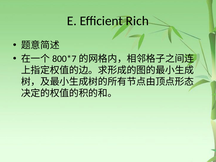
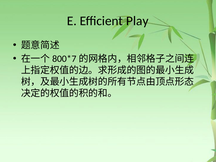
Rich: Rich -> Play
